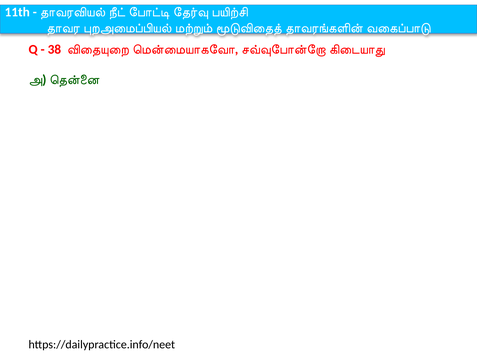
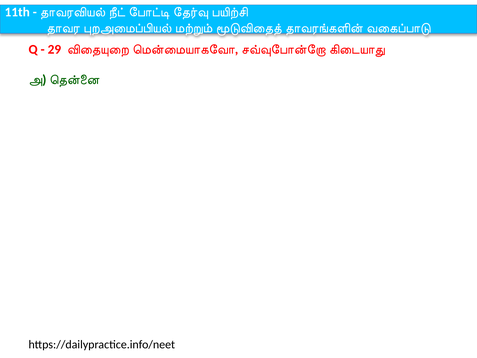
38: 38 -> 29
